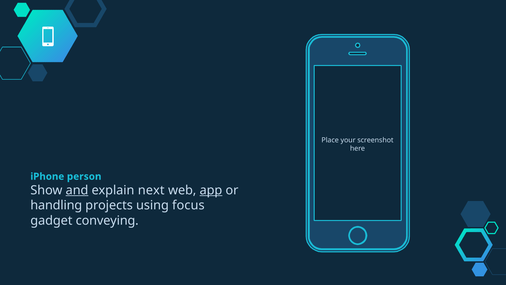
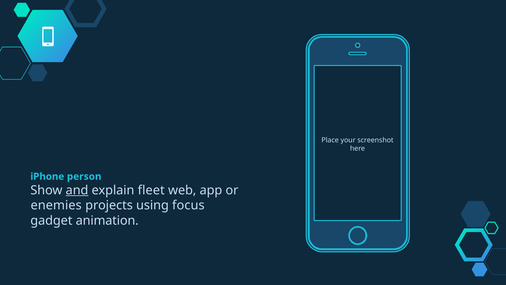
next: next -> fleet
app underline: present -> none
handling: handling -> enemies
conveying: conveying -> animation
